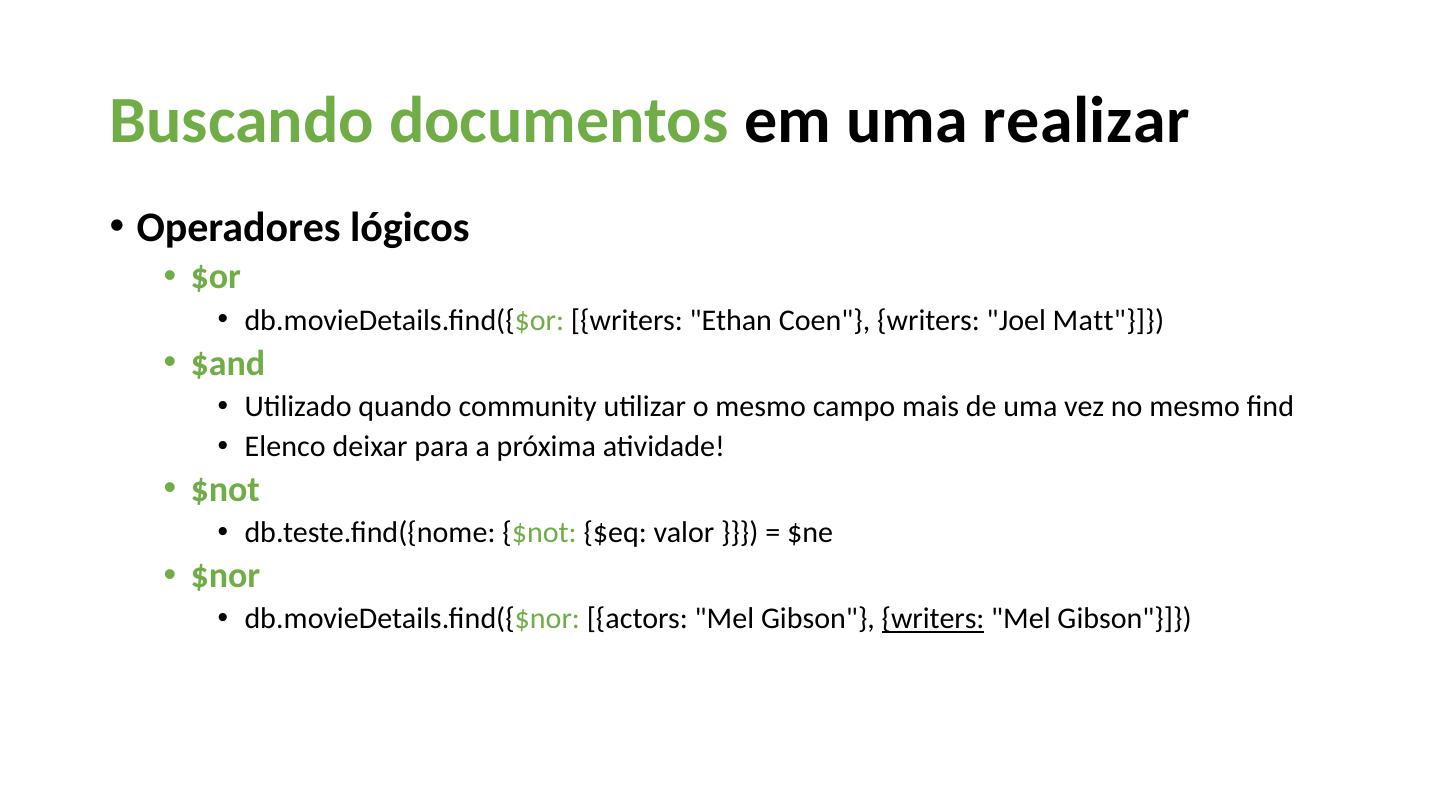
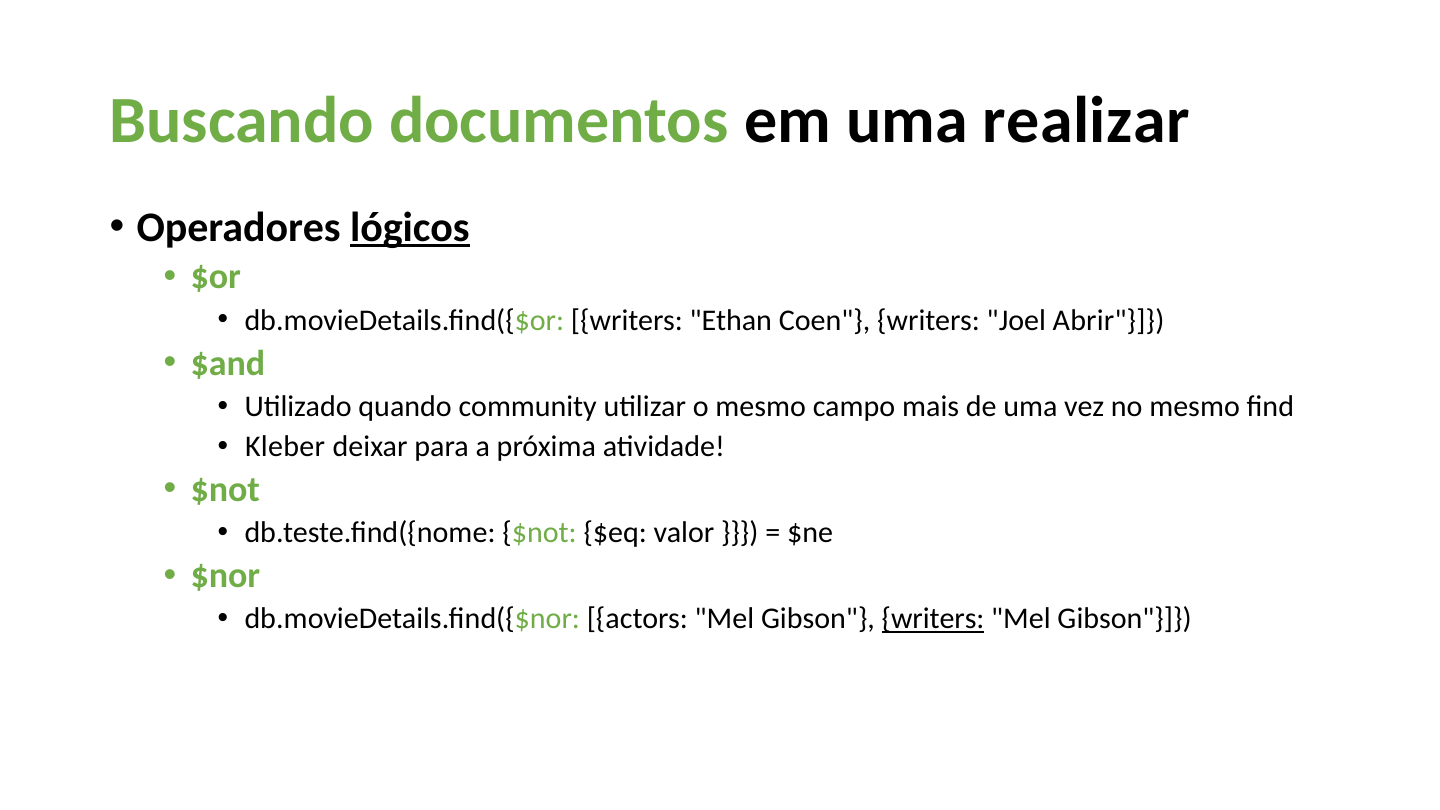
lógicos underline: none -> present
Matt: Matt -> Abrir
Elenco: Elenco -> Kleber
